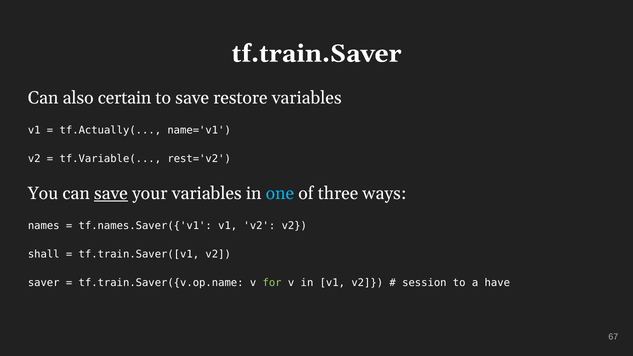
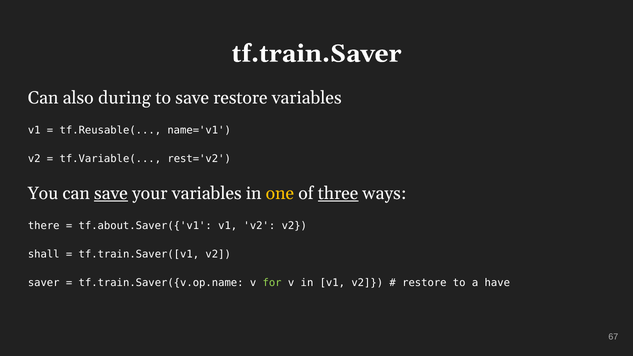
certain: certain -> during
tf.Actually(: tf.Actually( -> tf.Reusable(
one colour: light blue -> yellow
three underline: none -> present
names: names -> there
tf.names.Saver({'v1: tf.names.Saver({'v1 -> tf.about.Saver({'v1
session at (424, 283): session -> restore
